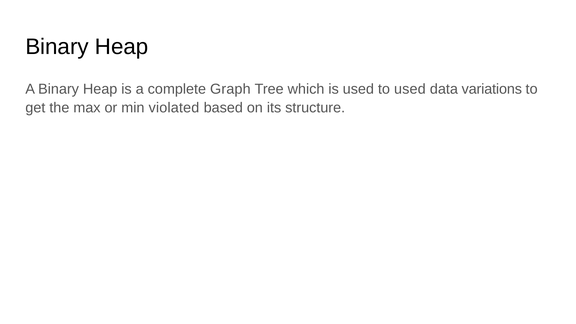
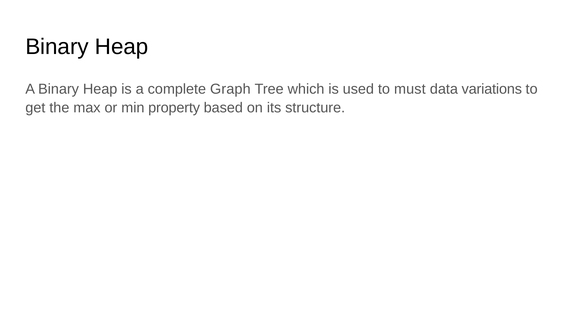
to used: used -> must
violated: violated -> property
